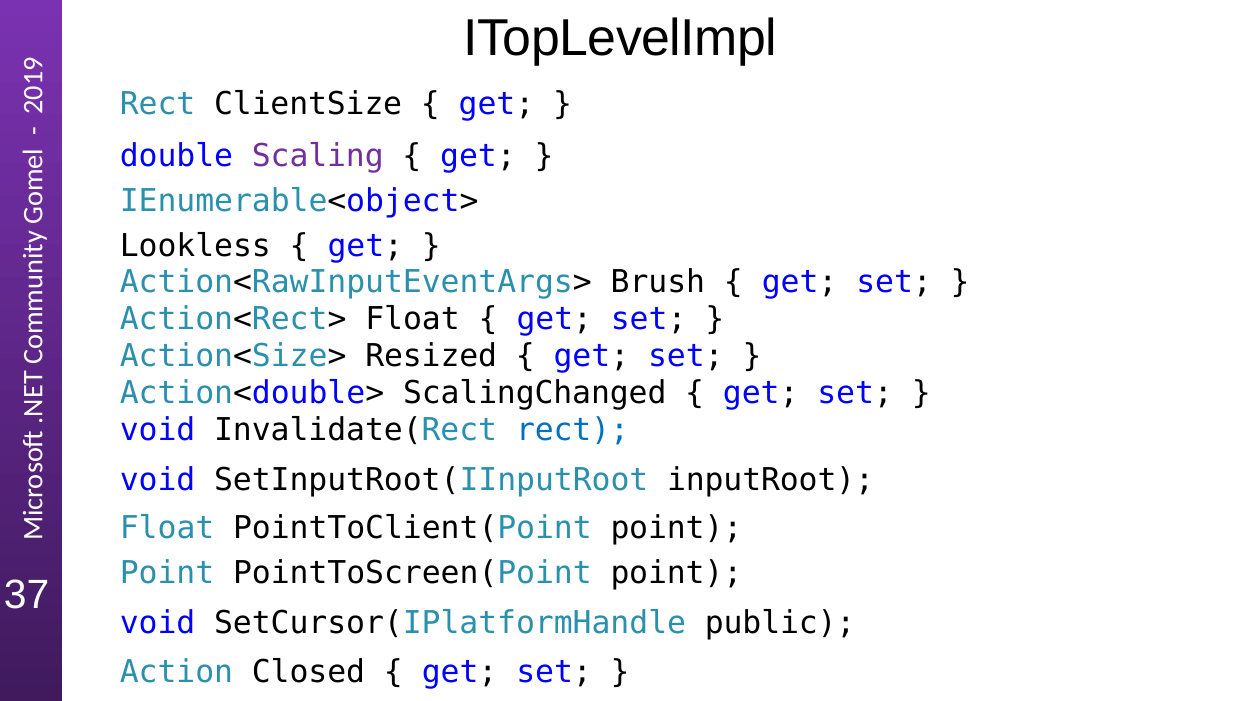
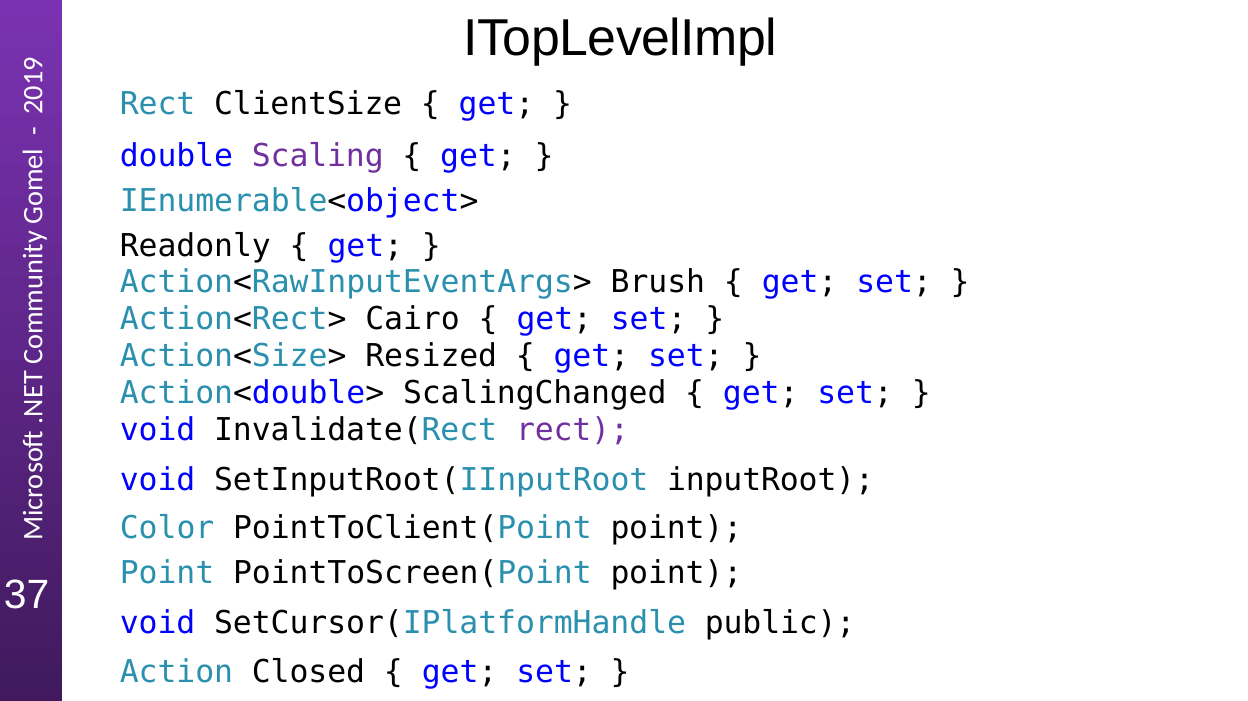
Lookless: Lookless -> Readonly
Action<Rect> Float: Float -> Cairo
rect at (572, 430) colour: blue -> purple
Float at (167, 528): Float -> Color
